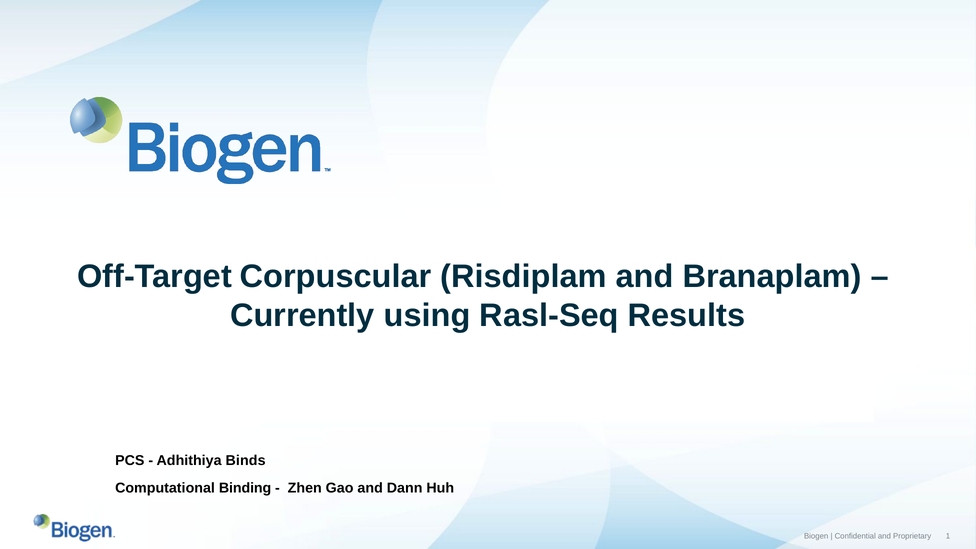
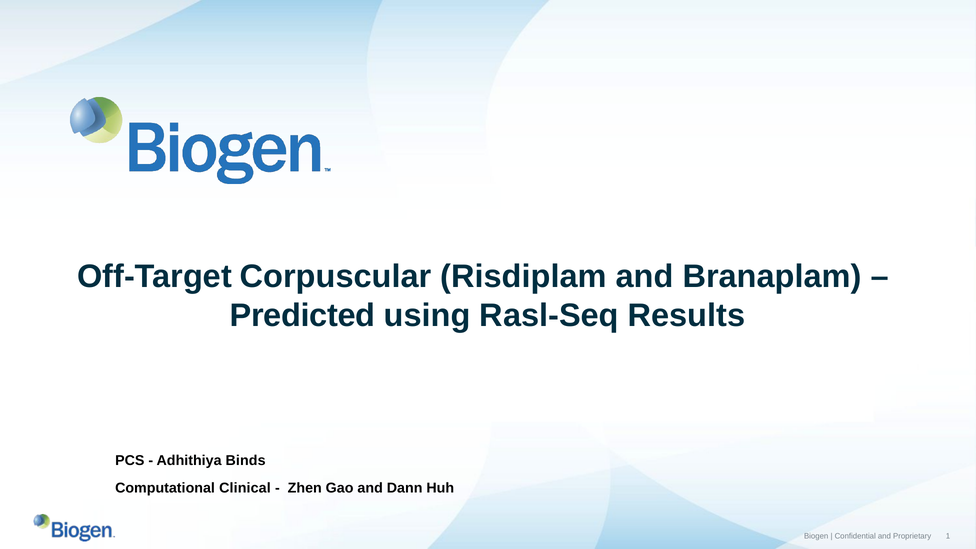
Currently: Currently -> Predicted
Binding: Binding -> Clinical
